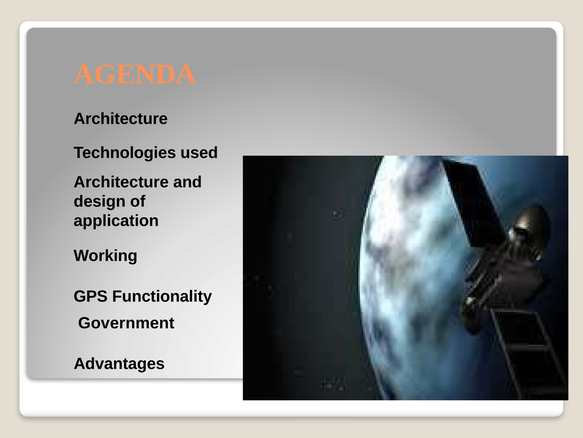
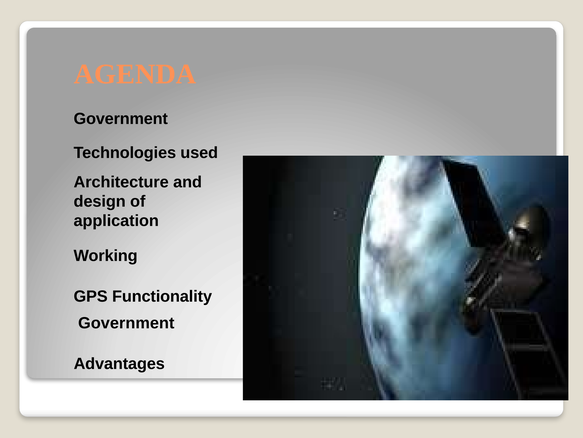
Architecture at (121, 119): Architecture -> Government
